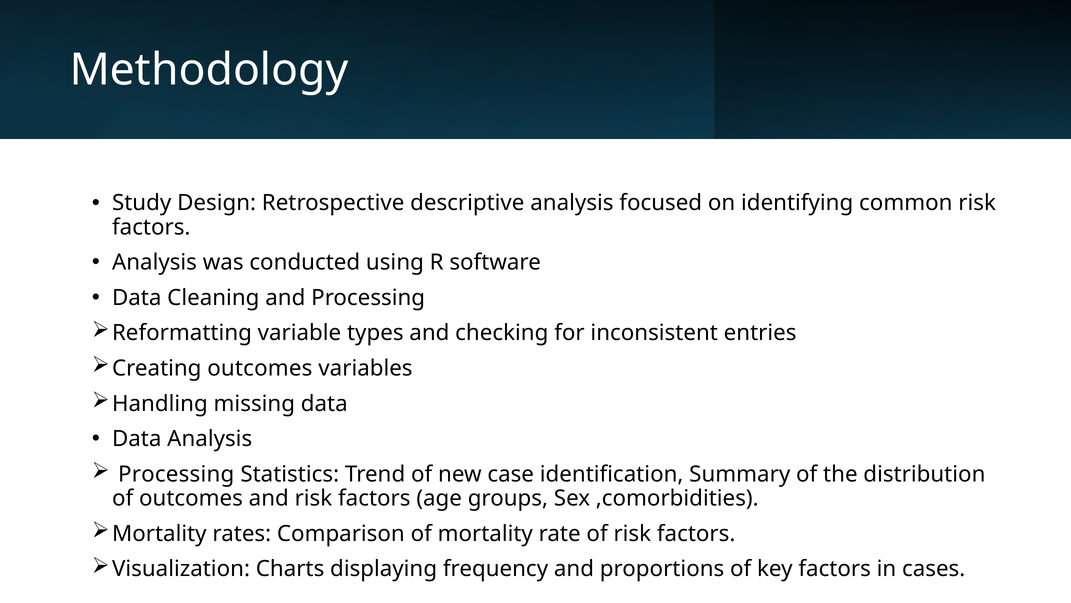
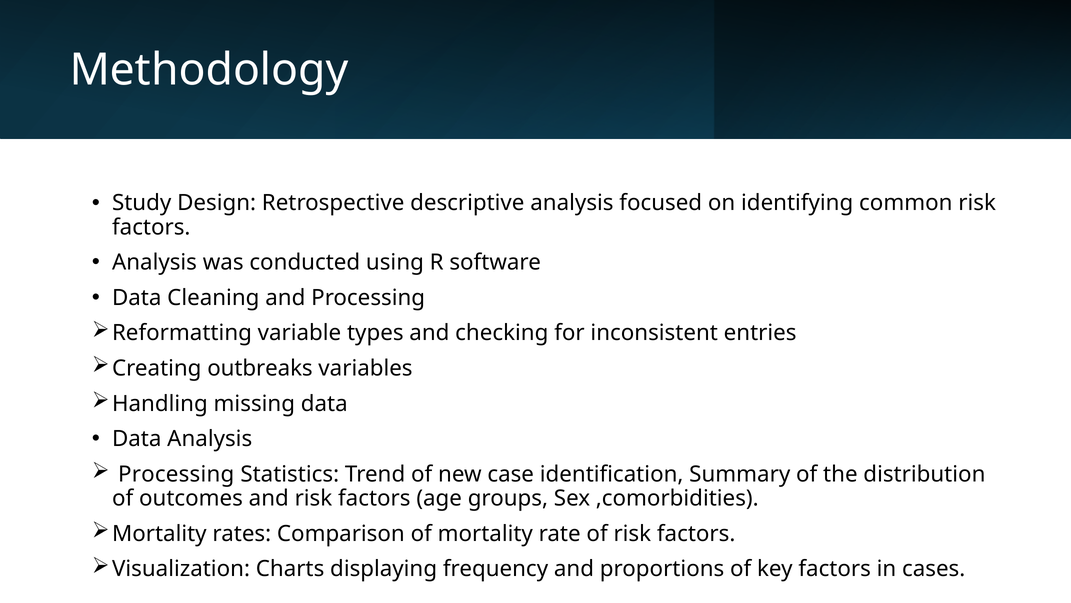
Creating outcomes: outcomes -> outbreaks
